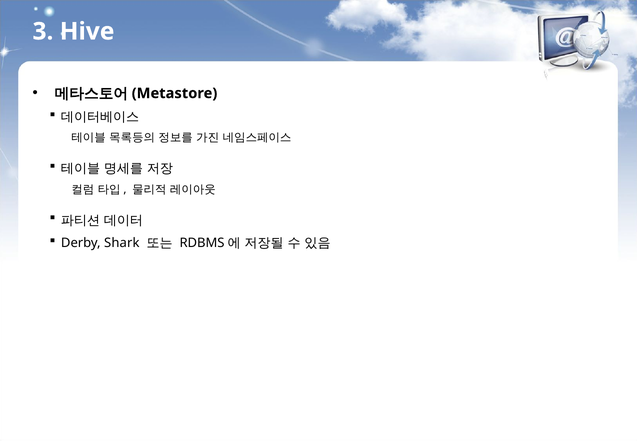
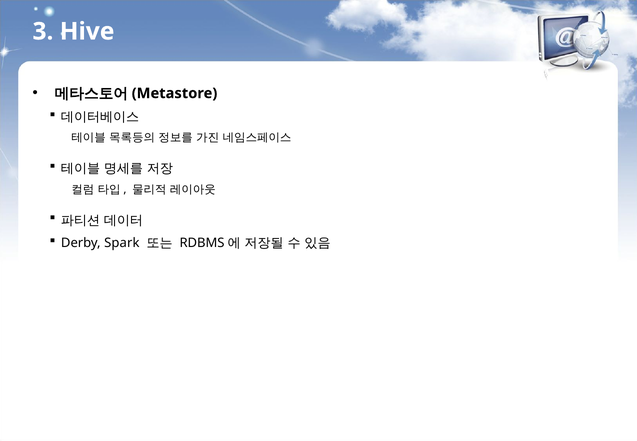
Shark: Shark -> Spark
